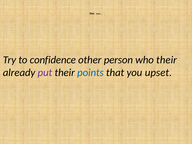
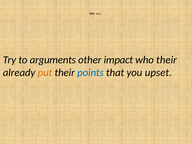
confidence: confidence -> arguments
person: person -> impact
put colour: purple -> orange
